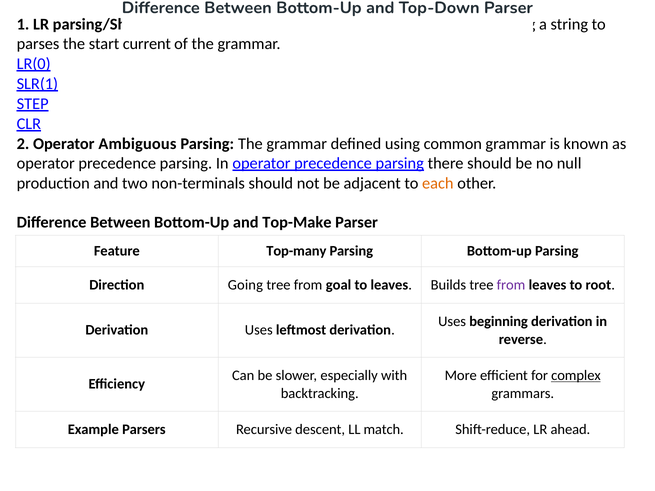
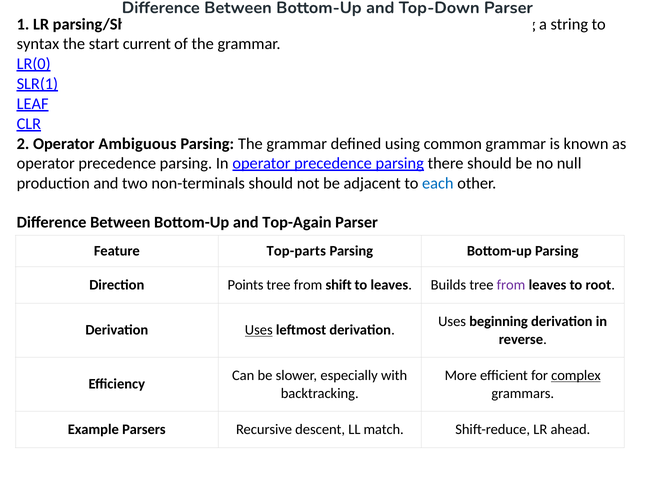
parses: parses -> syntax
STEP: STEP -> LEAF
each colour: orange -> blue
Top-Make: Top-Make -> Top-Again
Top-many: Top-many -> Top-parts
Going: Going -> Points
from goal: goal -> shift
Uses at (259, 330) underline: none -> present
